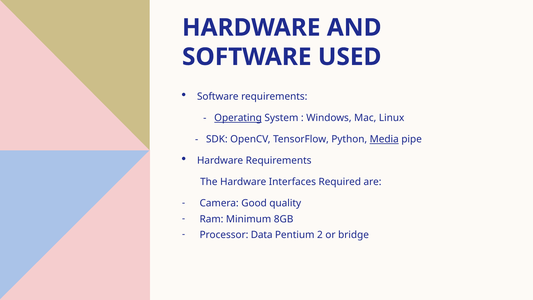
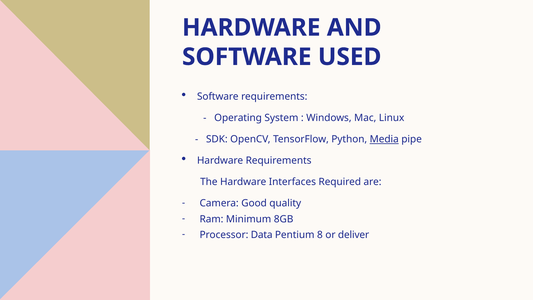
Operating underline: present -> none
2: 2 -> 8
bridge: bridge -> deliver
